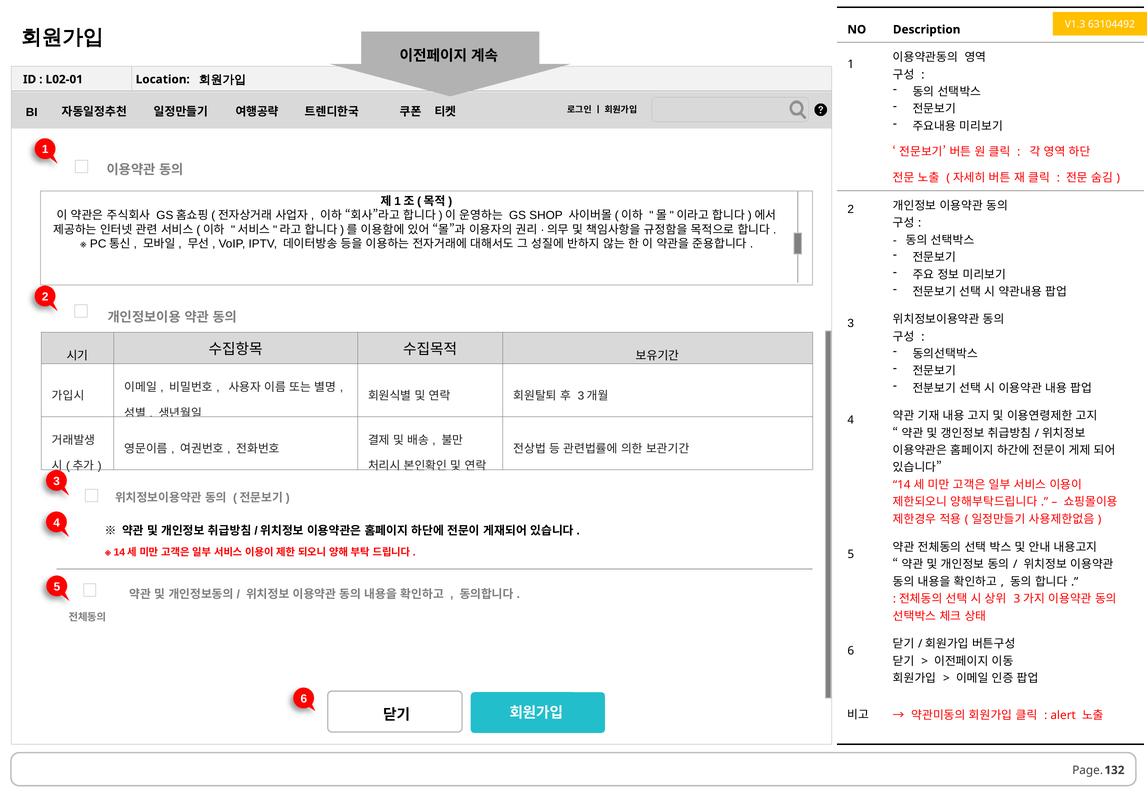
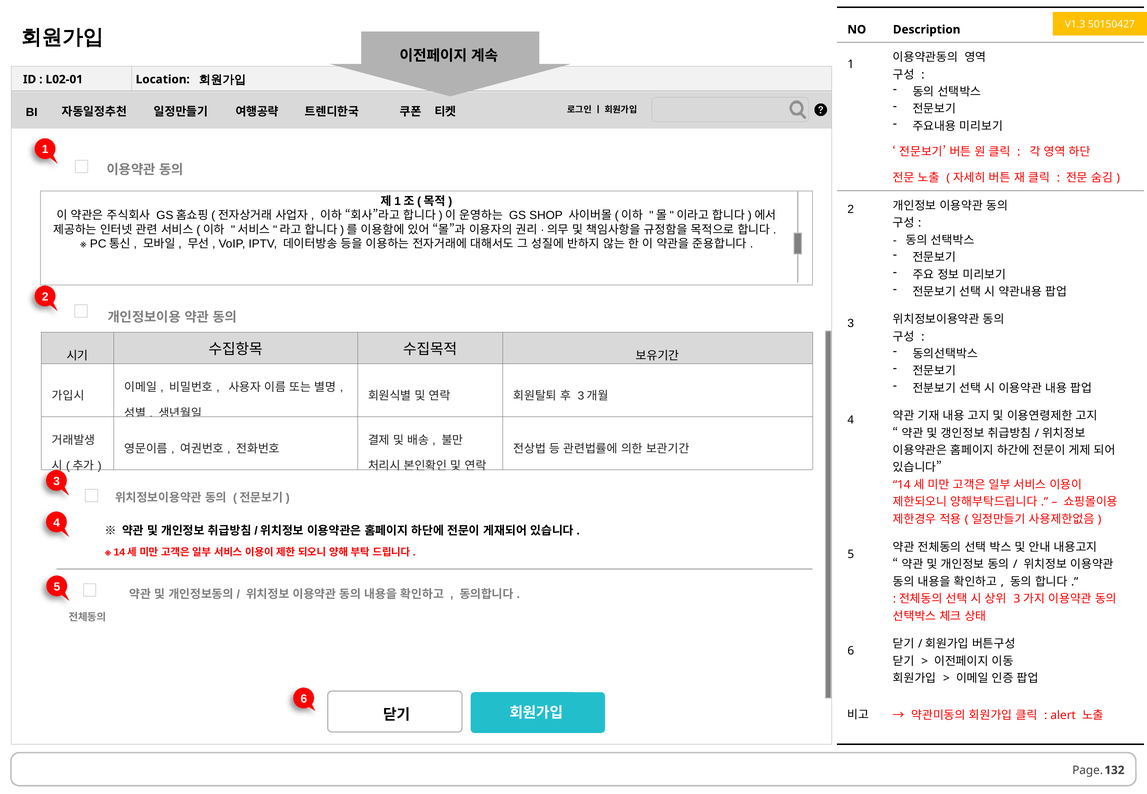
63104492: 63104492 -> 50150427
